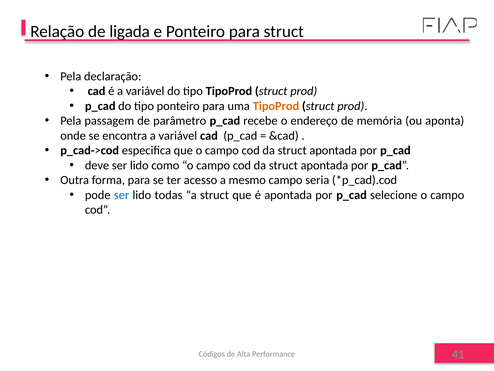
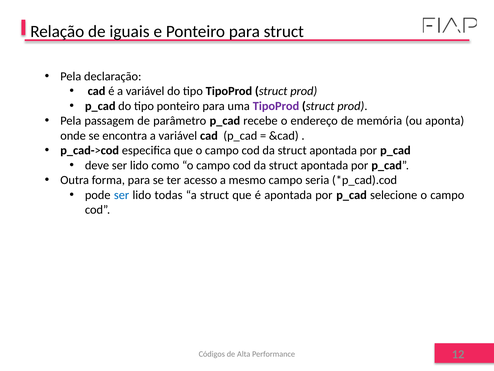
ligada: ligada -> iguais
TipoProd at (276, 106) colour: orange -> purple
41: 41 -> 12
